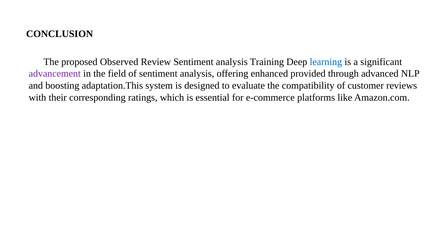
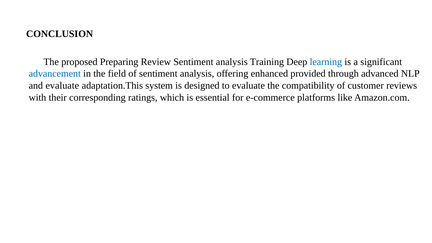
Observed: Observed -> Preparing
advancement colour: purple -> blue
and boosting: boosting -> evaluate
